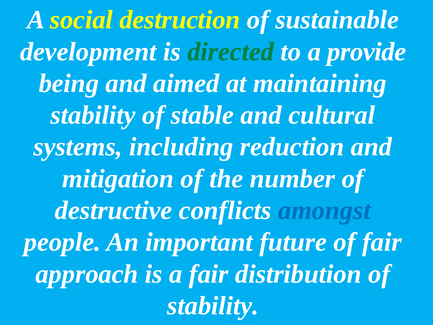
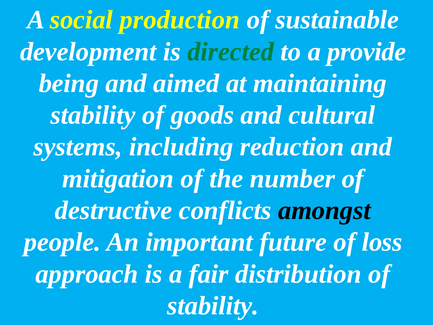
destruction: destruction -> production
stable: stable -> goods
amongst colour: blue -> black
of fair: fair -> loss
